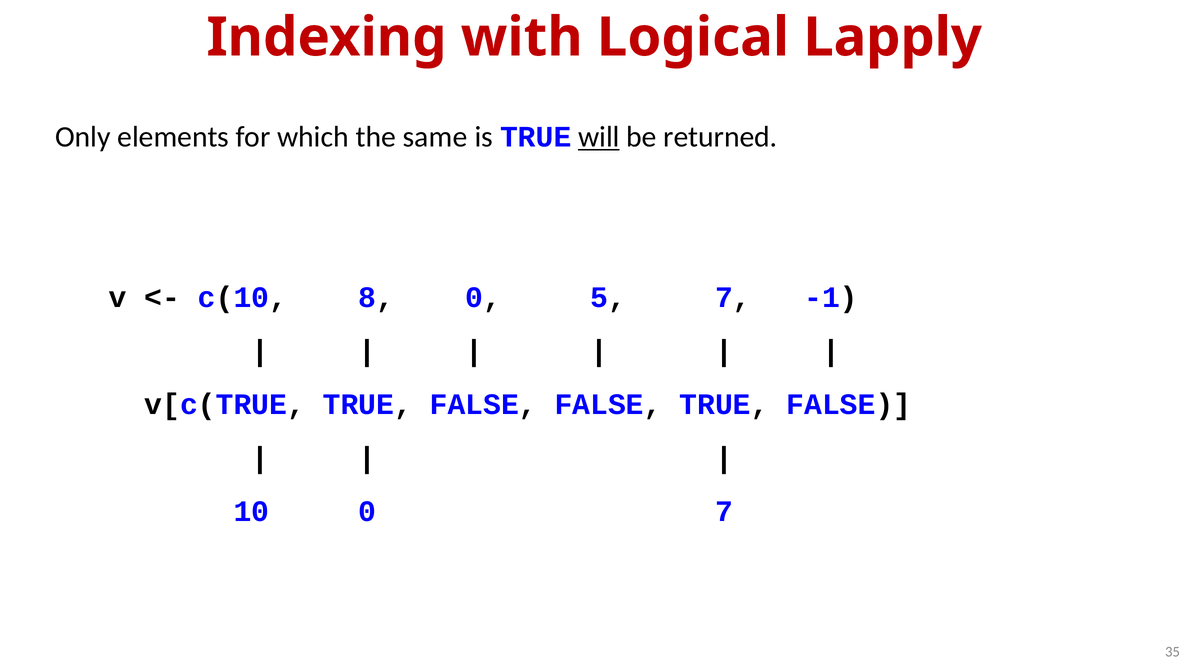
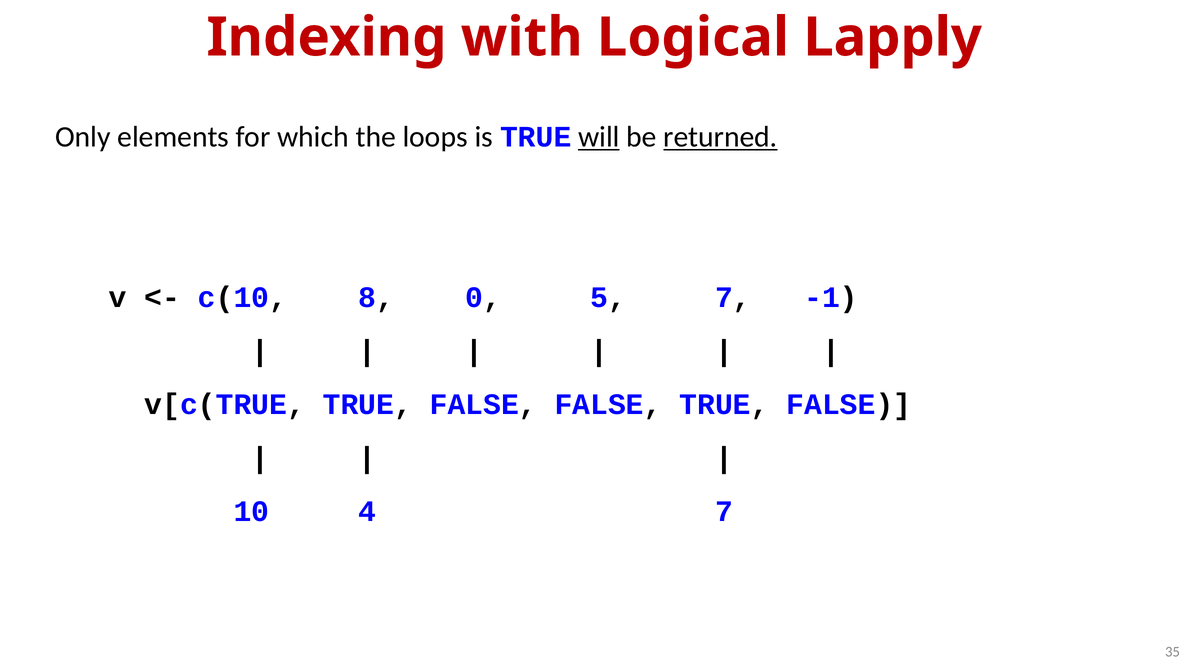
same: same -> loops
returned underline: none -> present
10 0: 0 -> 4
